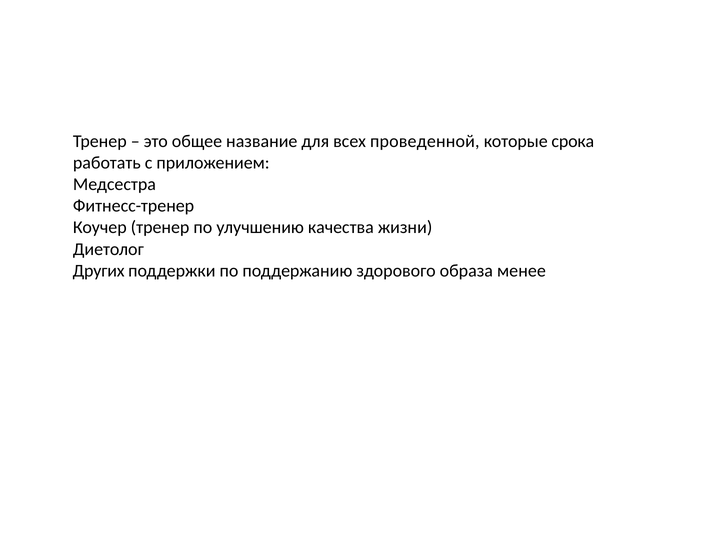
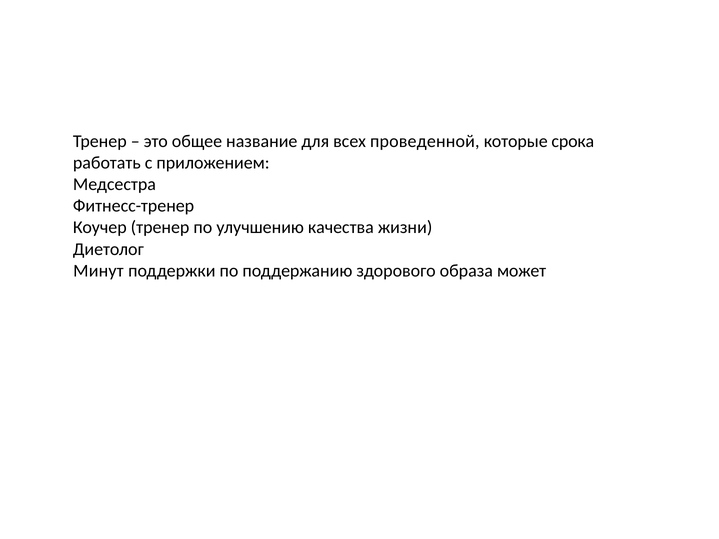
Других: Других -> Минут
менее: менее -> может
